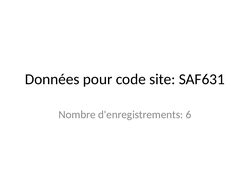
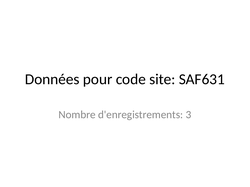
6: 6 -> 3
